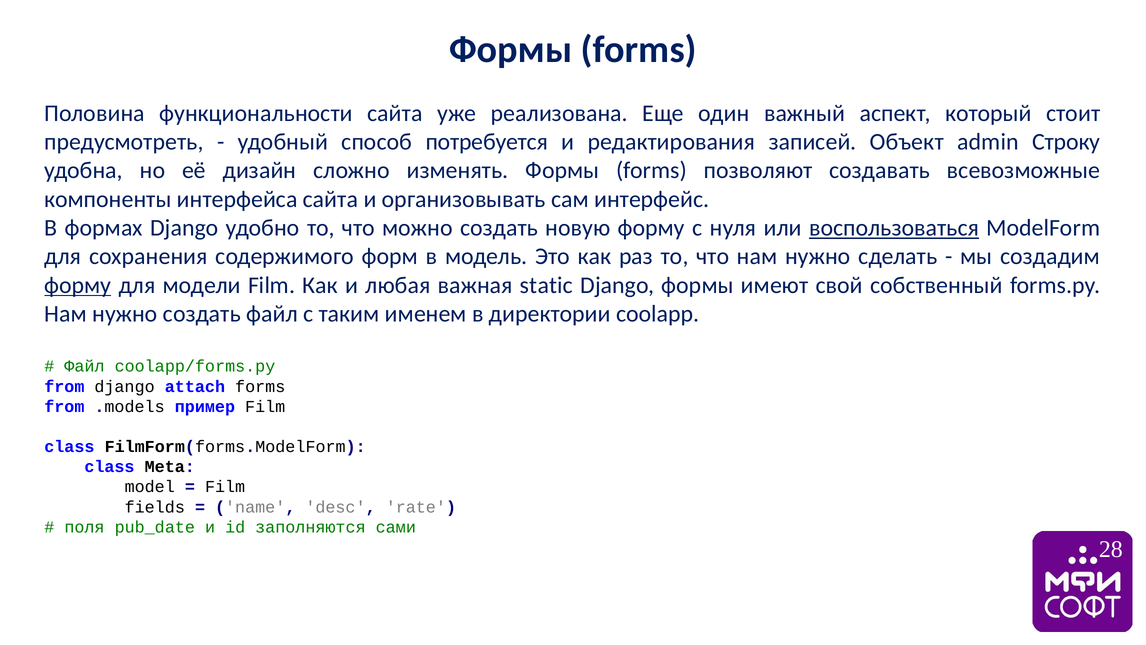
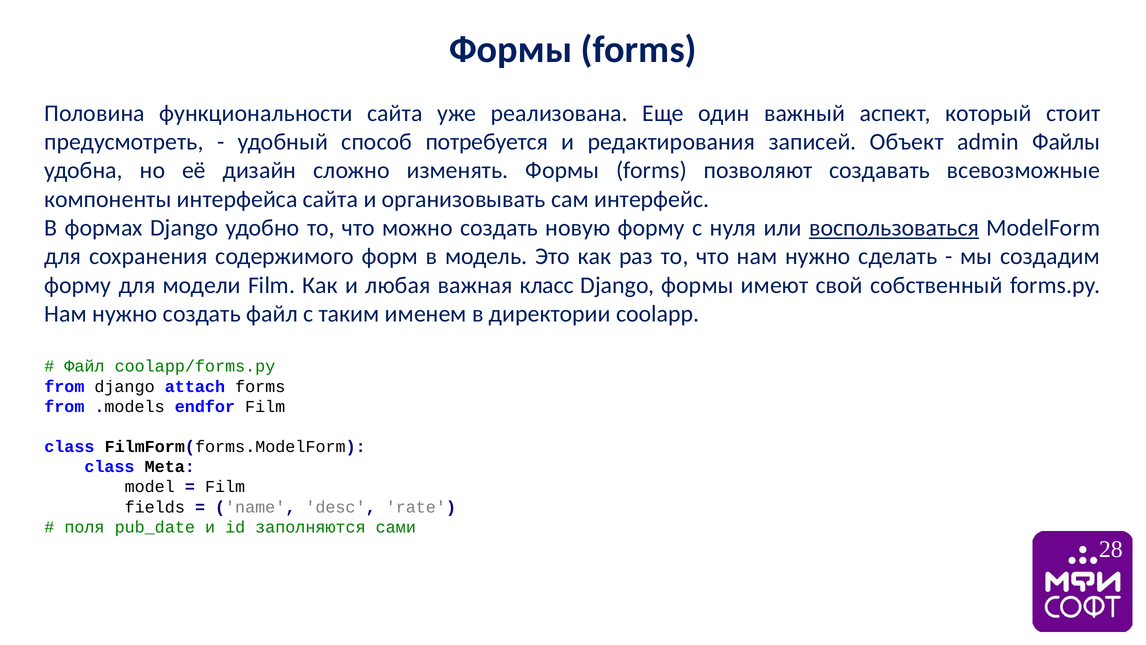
Строку: Строку -> Файлы
форму at (78, 285) underline: present -> none
static: static -> класс
пример: пример -> endfor
